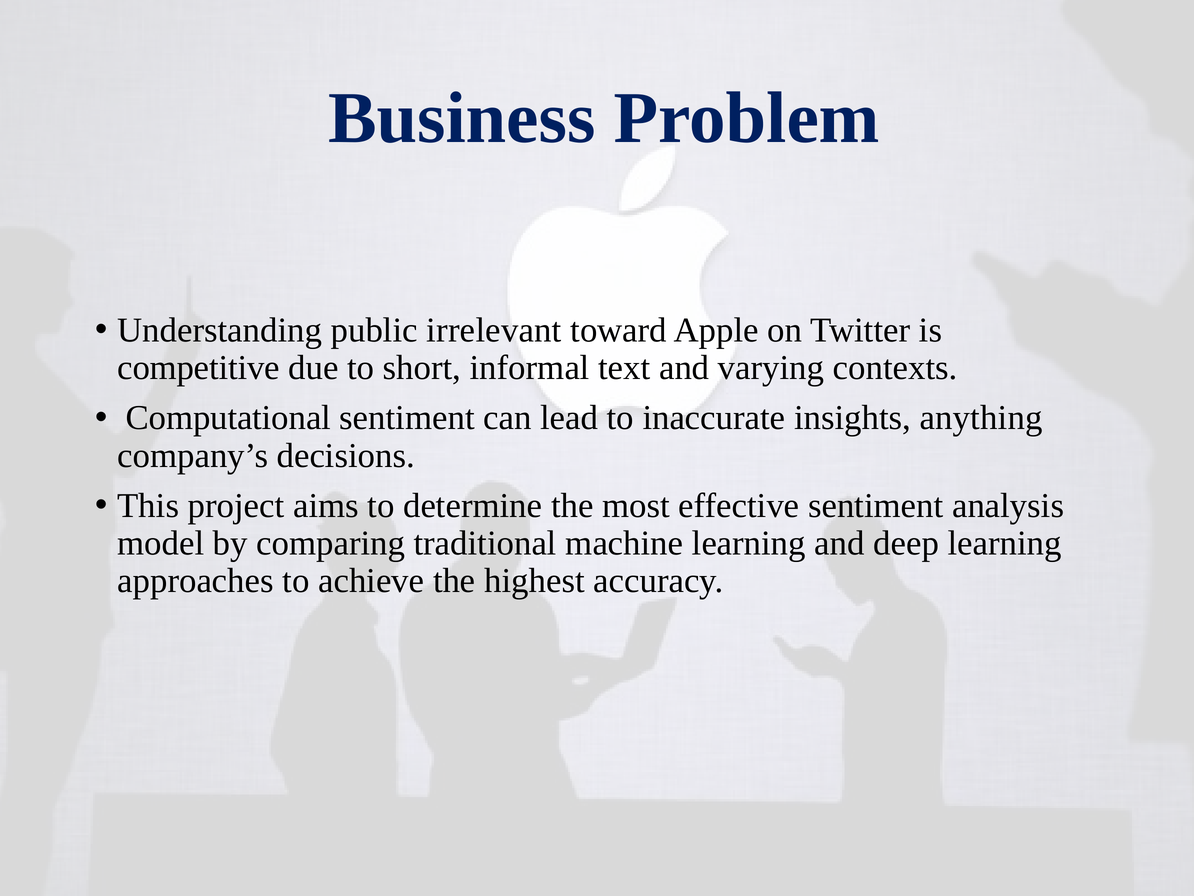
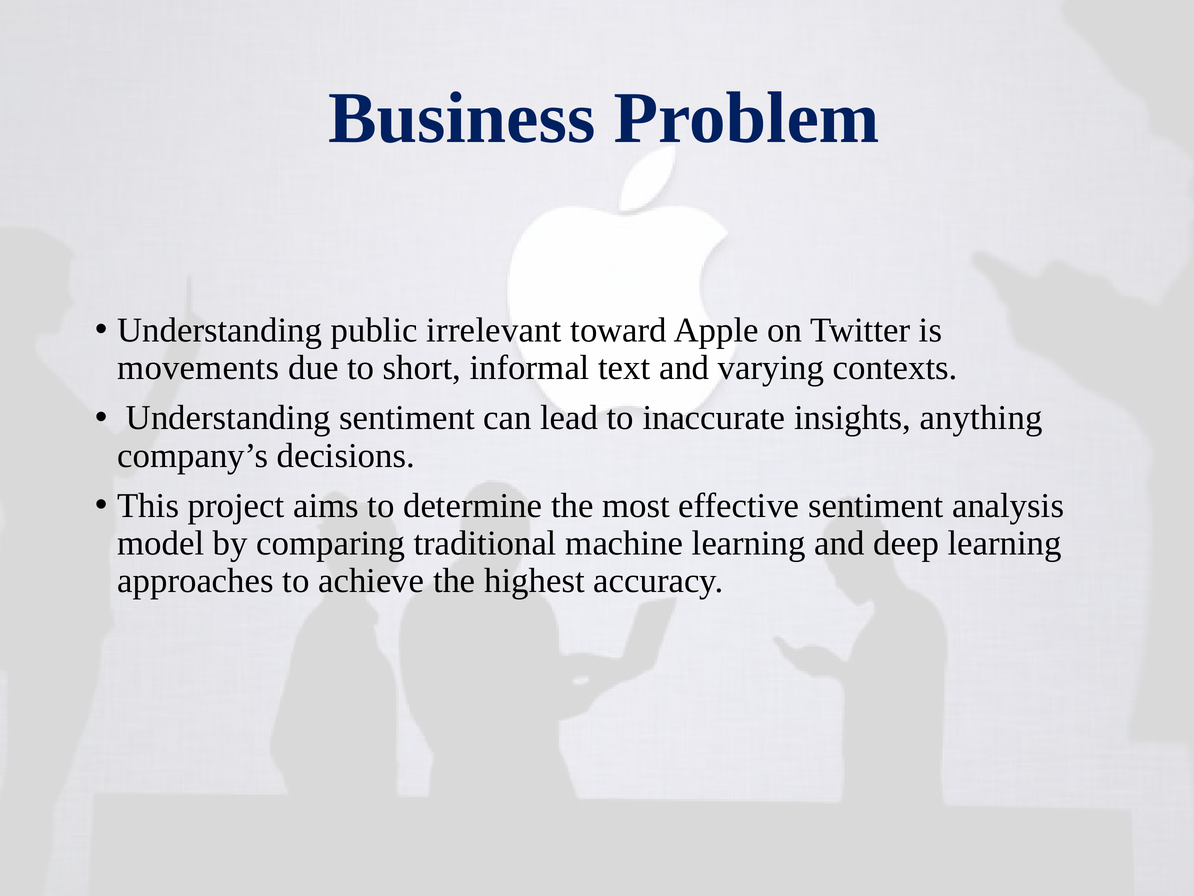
competitive: competitive -> movements
Computational at (228, 418): Computational -> Understanding
